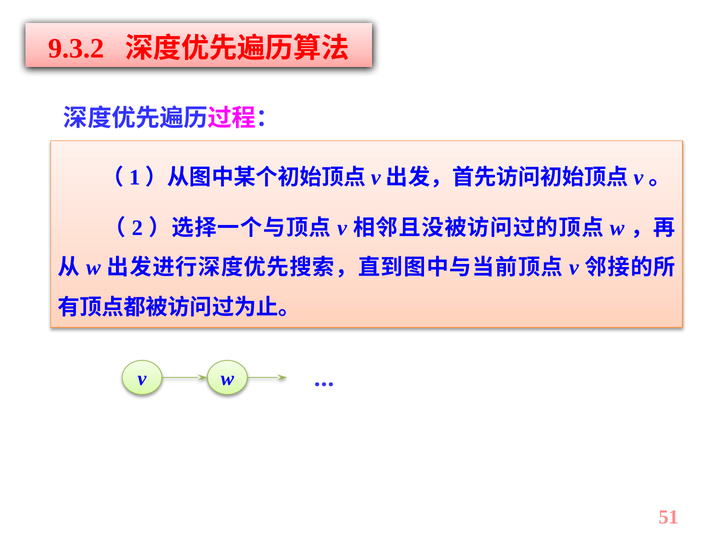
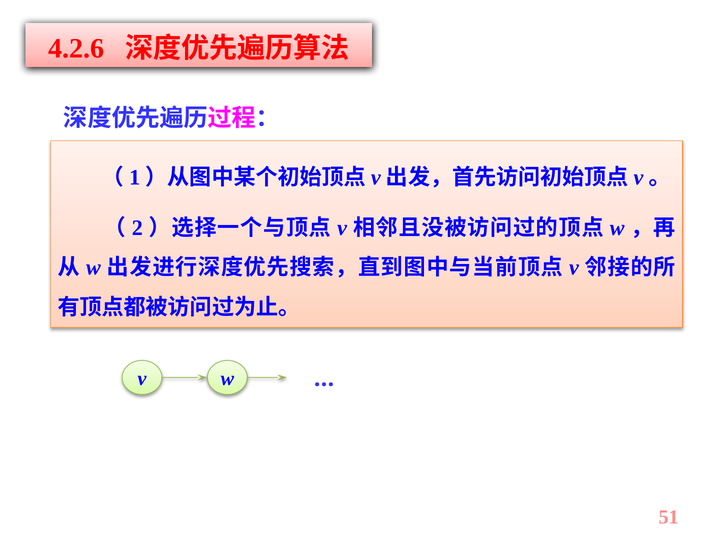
9.3.2: 9.3.2 -> 4.2.6
